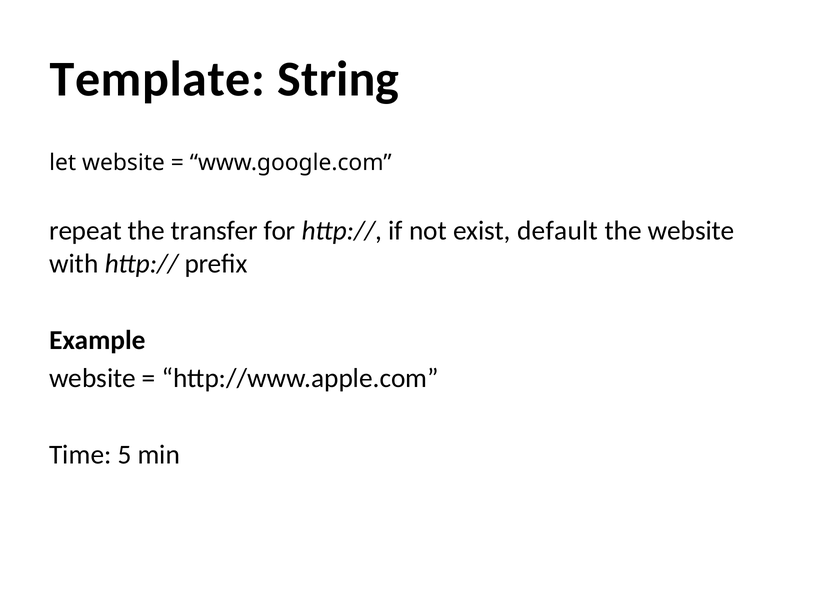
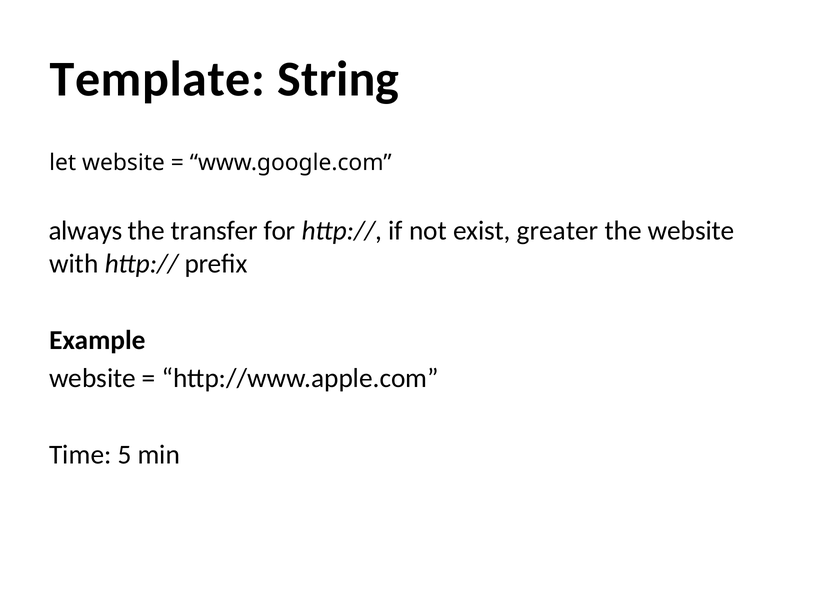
repeat: repeat -> always
default: default -> greater
